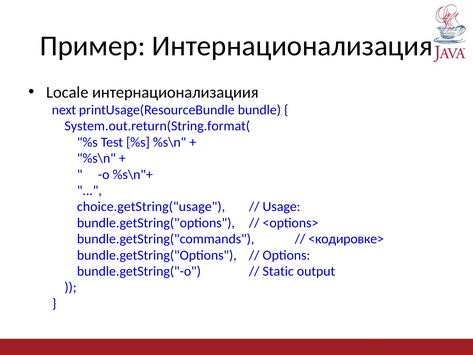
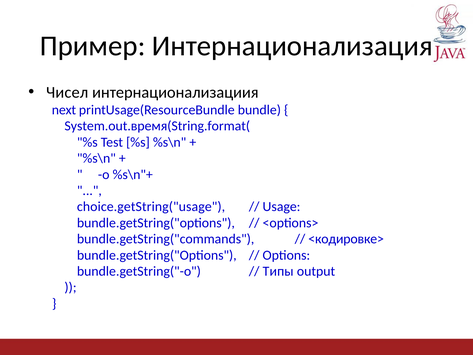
Locale: Locale -> Чисел
System.out.return(String.format(: System.out.return(String.format( -> System.out.время(String.format(
Static: Static -> Типы
